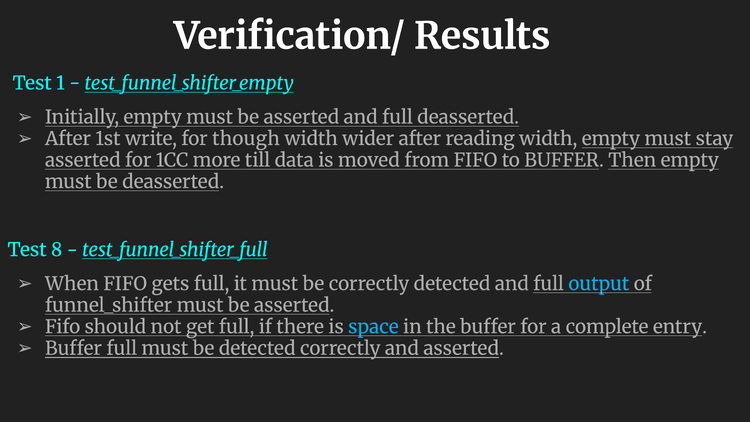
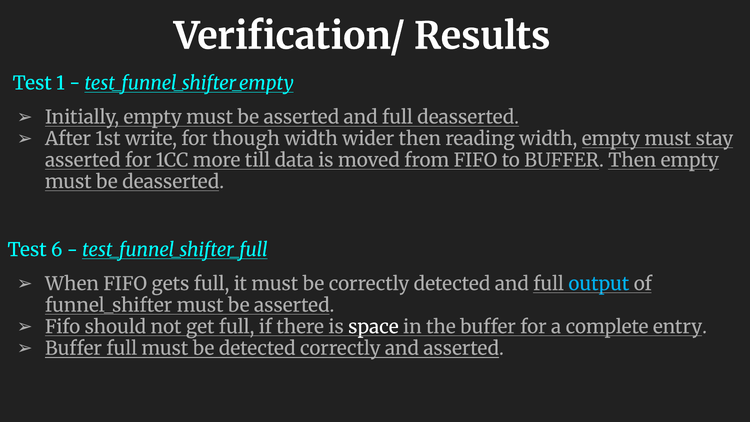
wider after: after -> then
8: 8 -> 6
space colour: light blue -> white
